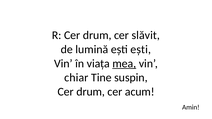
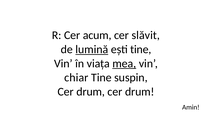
R Cer drum: drum -> acum
lumină underline: none -> present
ești ești: ești -> tine
acum at (140, 92): acum -> drum
